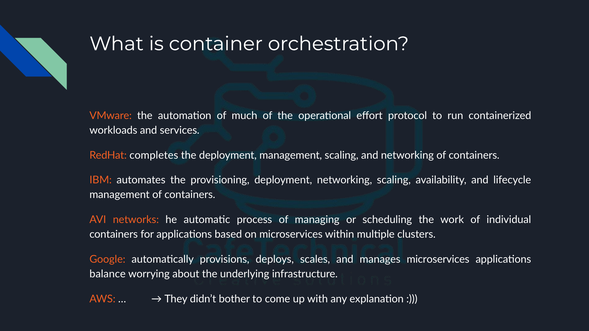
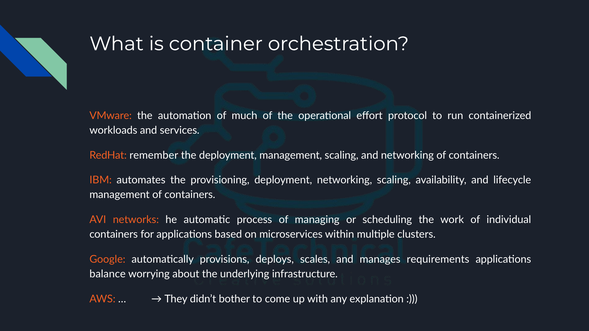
completes: completes -> remember
manages microservices: microservices -> requirements
